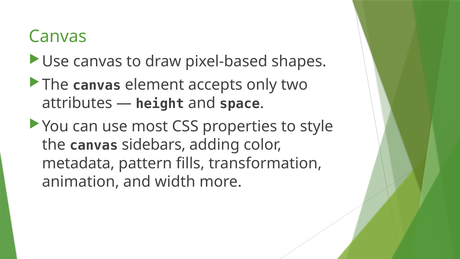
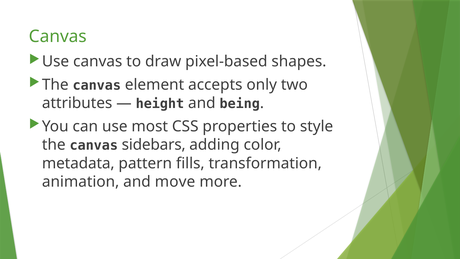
space: space -> being
width: width -> move
